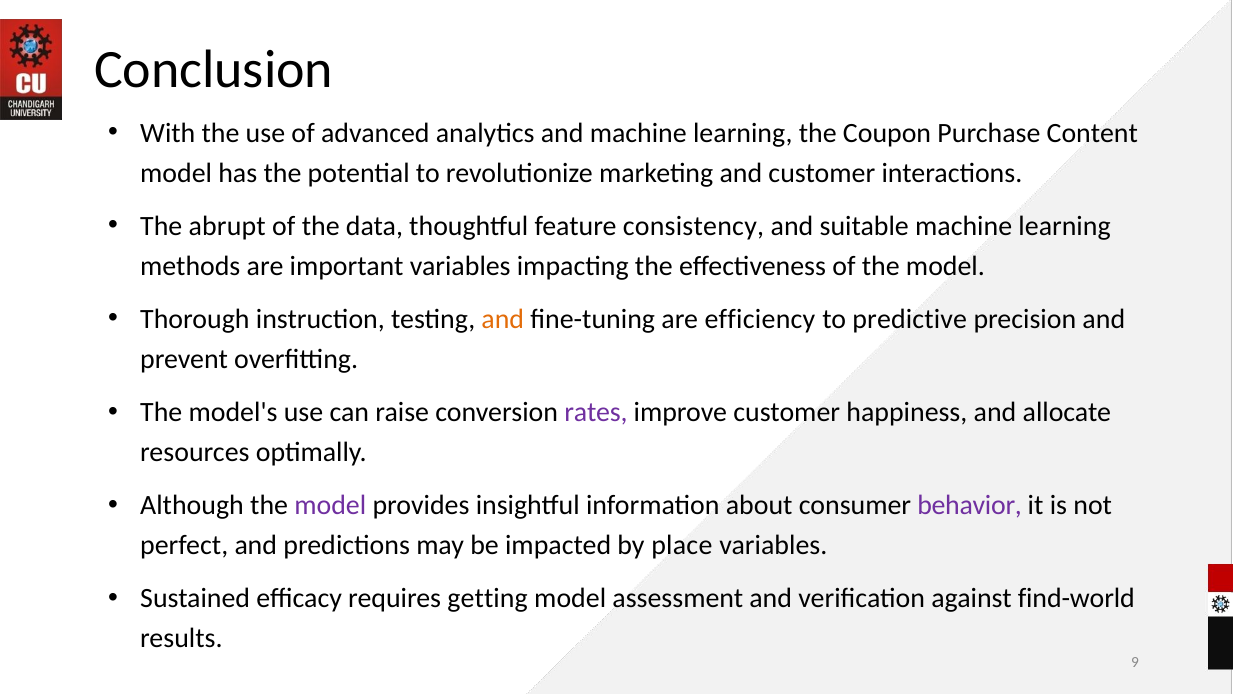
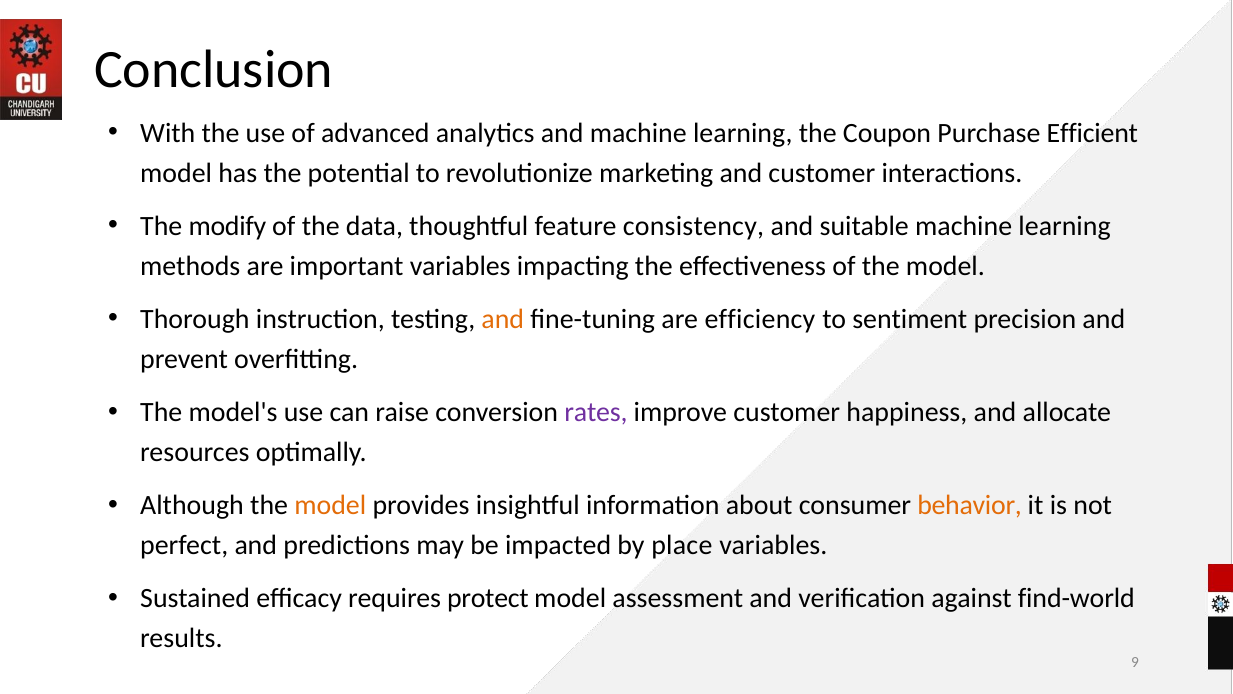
Content: Content -> Efficient
abrupt: abrupt -> modify
predictive: predictive -> sentiment
model at (330, 505) colour: purple -> orange
behavior colour: purple -> orange
getting: getting -> protect
